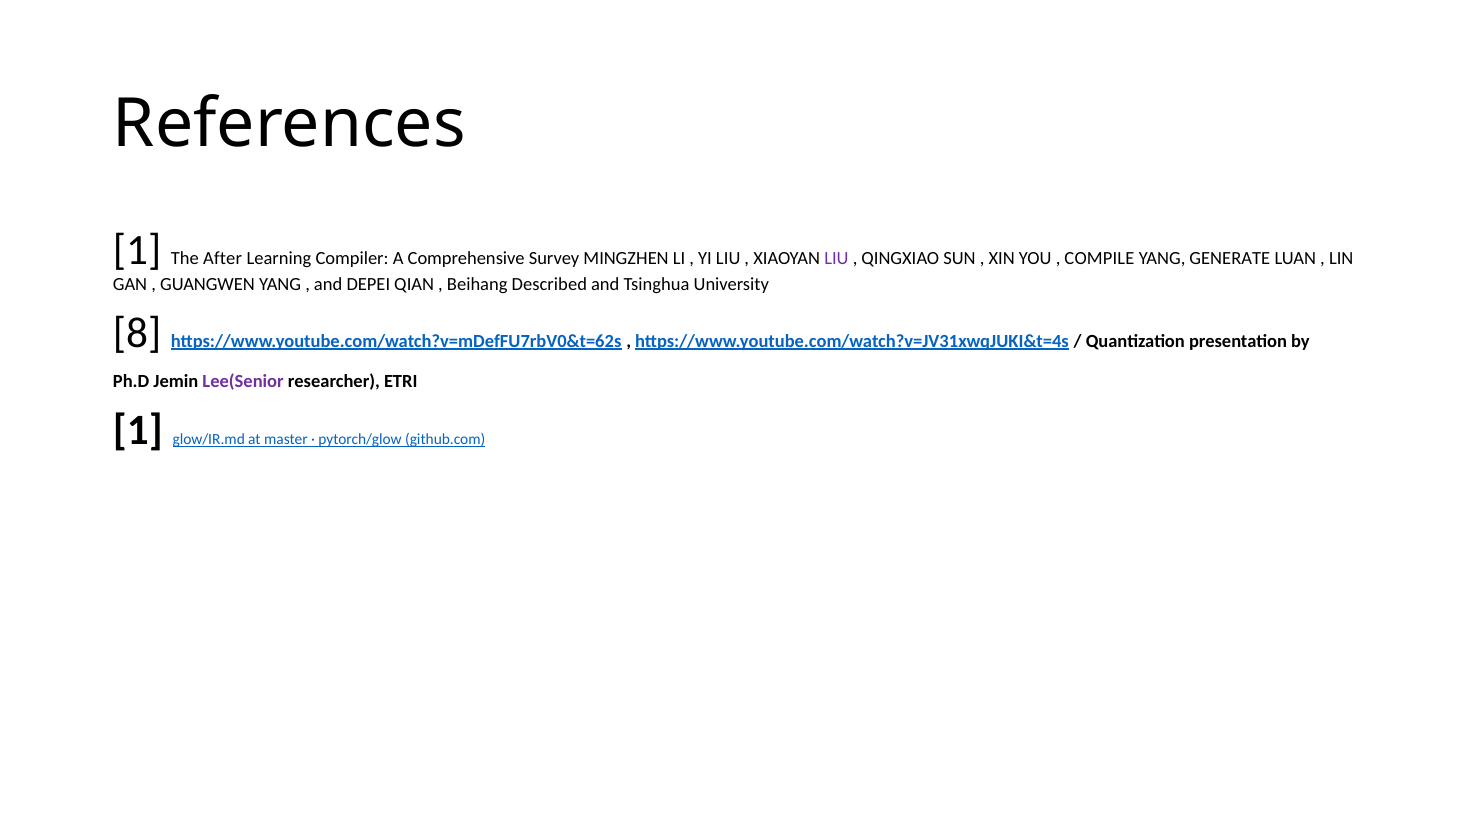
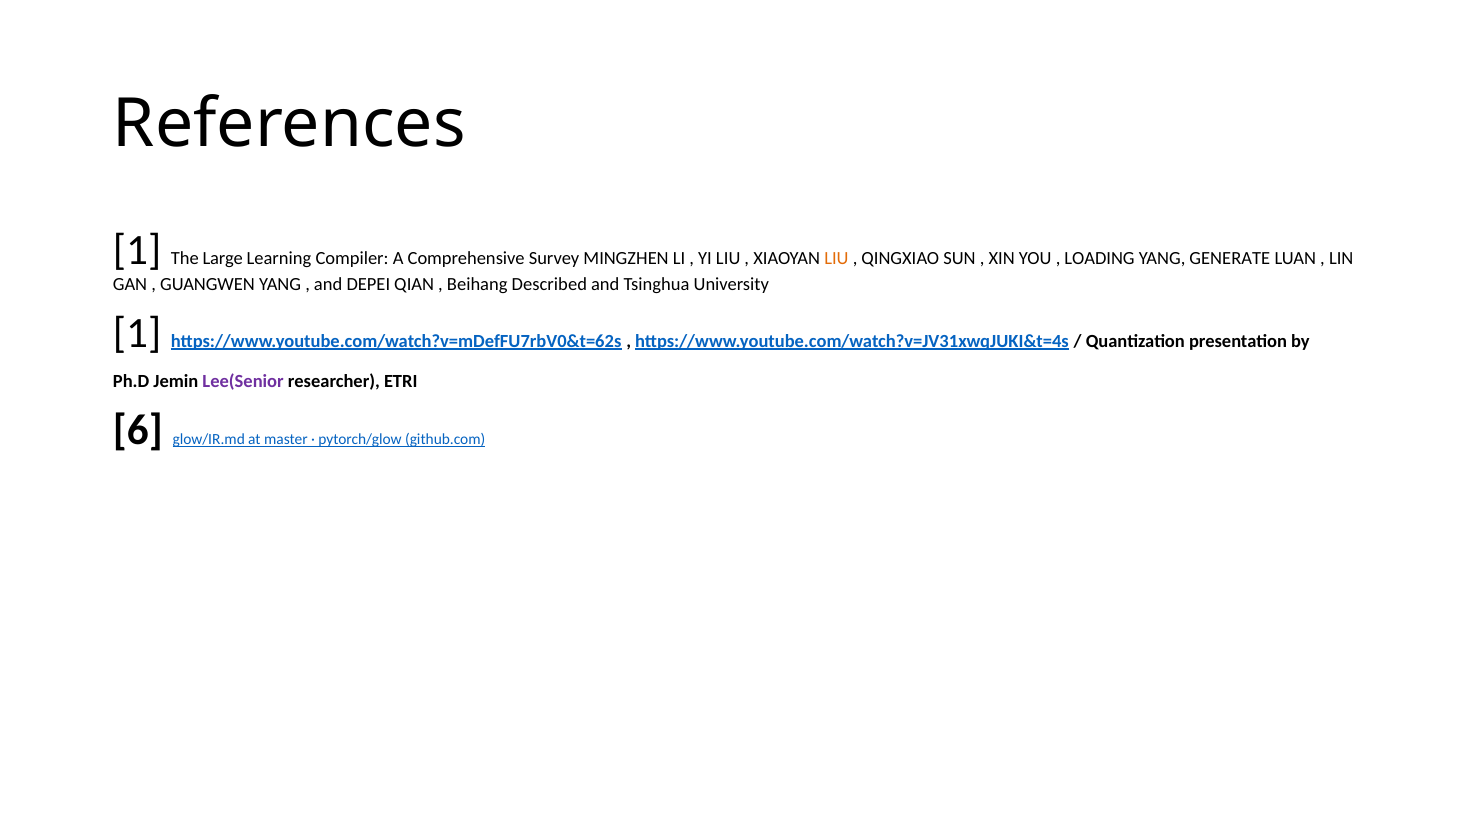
After: After -> Large
LIU at (836, 259) colour: purple -> orange
COMPILE: COMPILE -> LOADING
8 at (137, 333): 8 -> 1
1 at (138, 430): 1 -> 6
